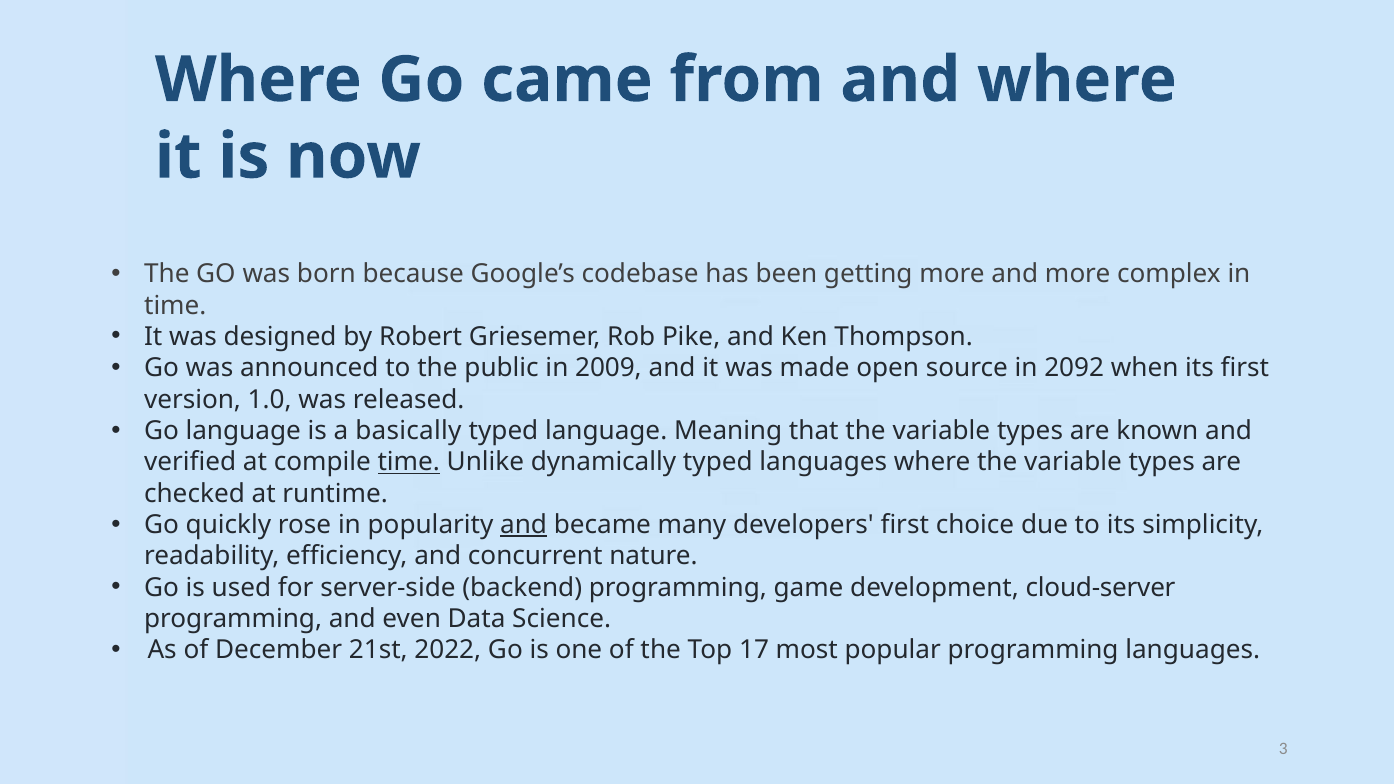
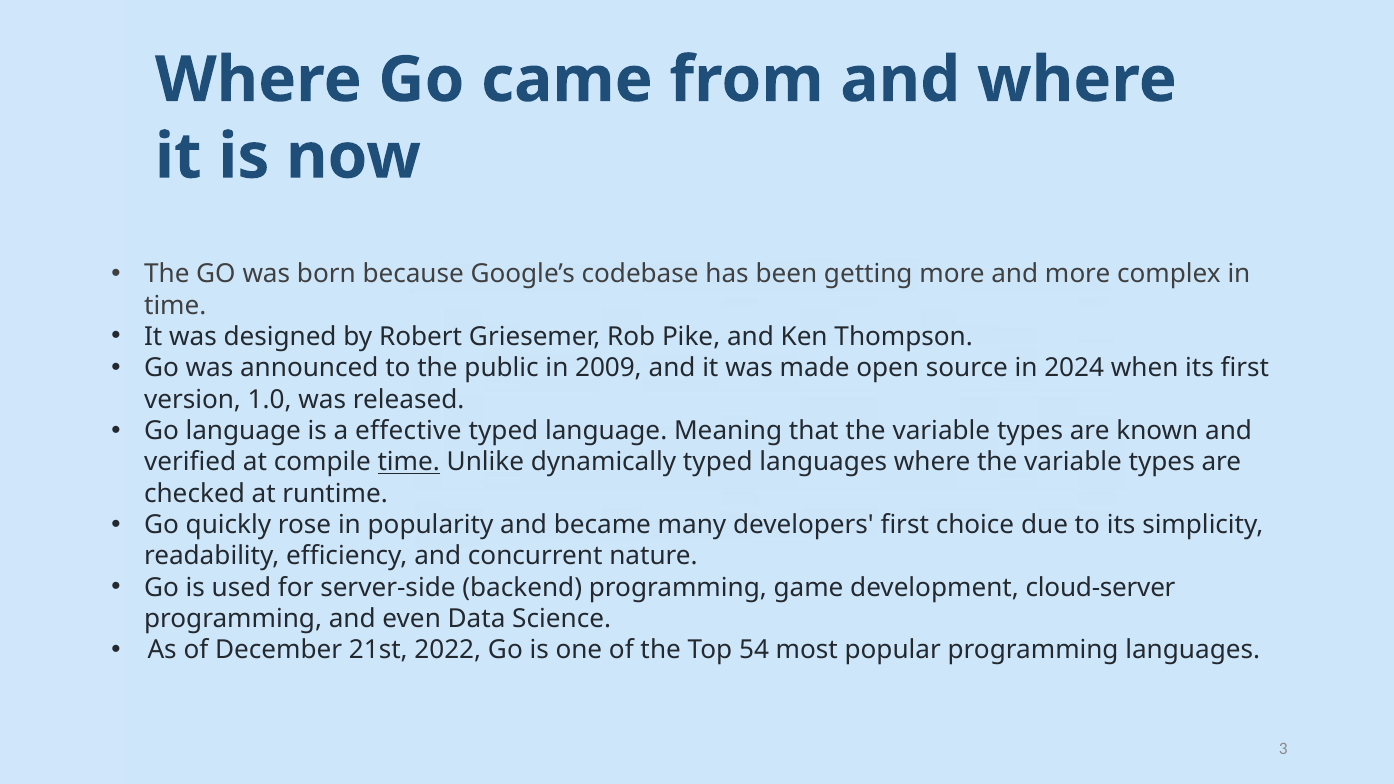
2092: 2092 -> 2024
basically: basically -> effective
and at (524, 525) underline: present -> none
17: 17 -> 54
